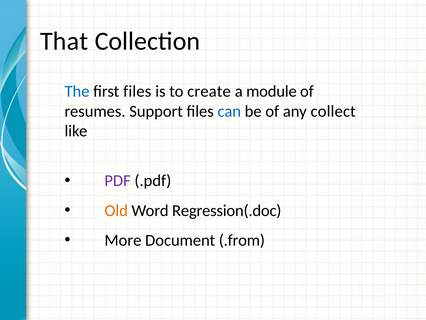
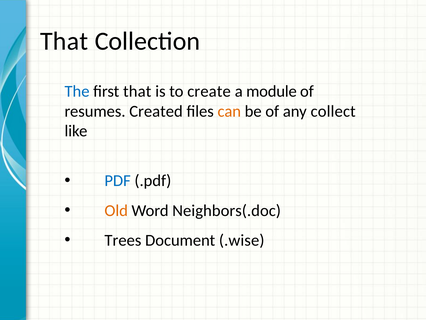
first files: files -> that
Support: Support -> Created
can colour: blue -> orange
PDF colour: purple -> blue
Regression(.doc: Regression(.doc -> Neighbors(.doc
More: More -> Trees
.from: .from -> .wise
